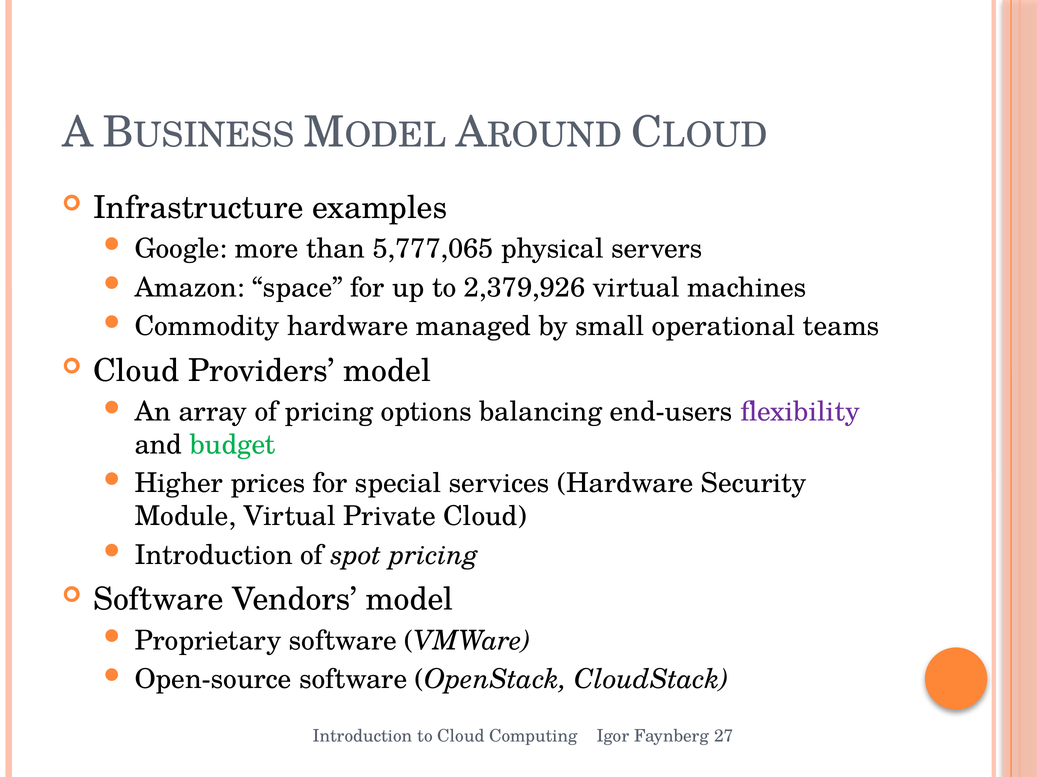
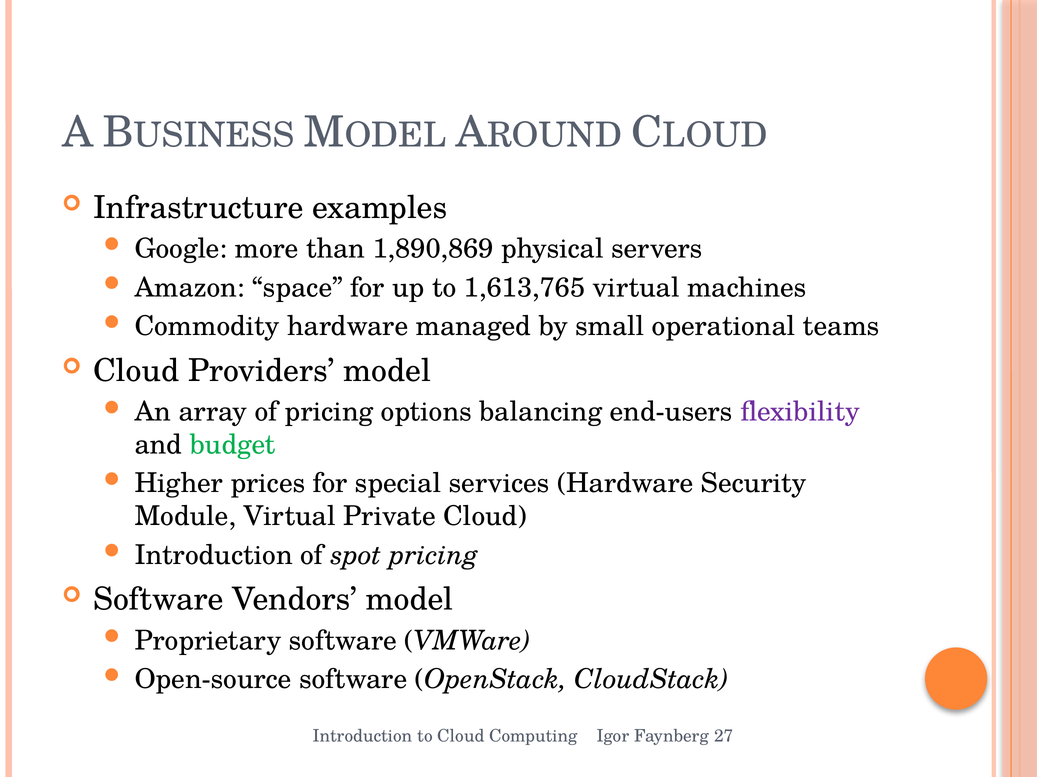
5,777,065: 5,777,065 -> 1,890,869
2,379,926: 2,379,926 -> 1,613,765
